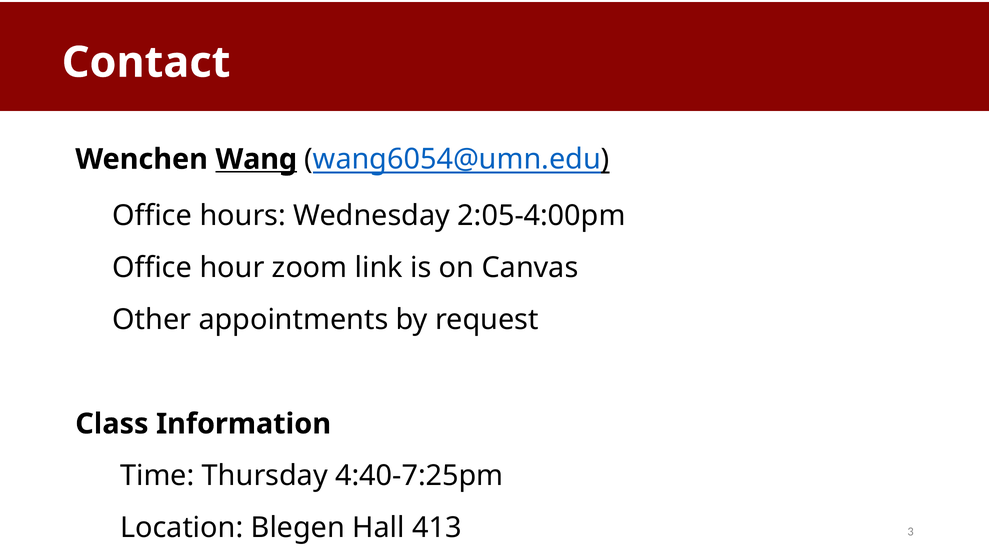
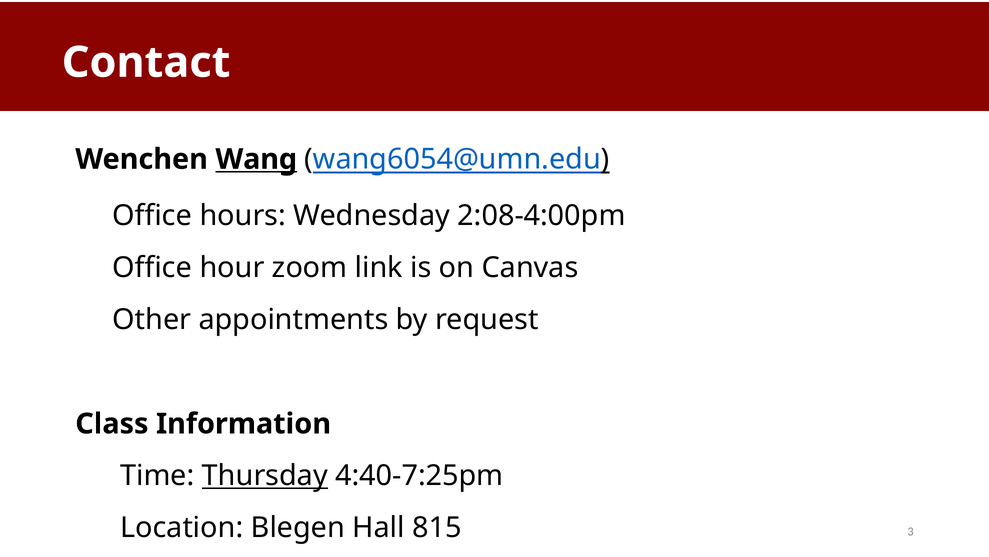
2:05-4:00pm: 2:05-4:00pm -> 2:08-4:00pm
Thursday underline: none -> present
413: 413 -> 815
